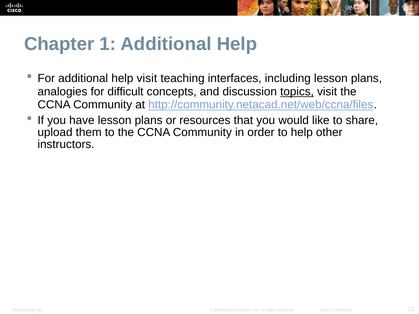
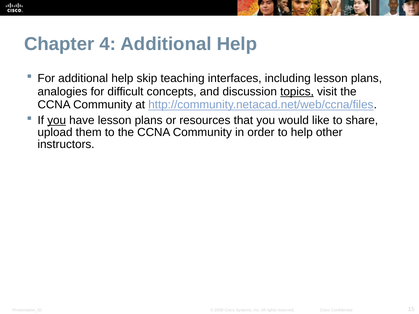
1: 1 -> 4
help visit: visit -> skip
you at (57, 121) underline: none -> present
